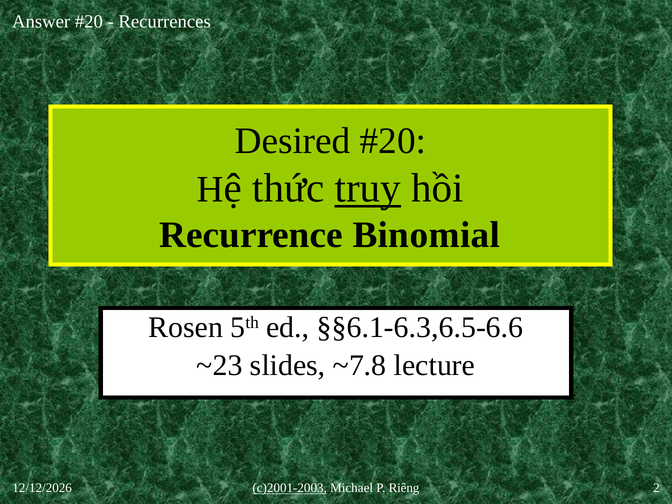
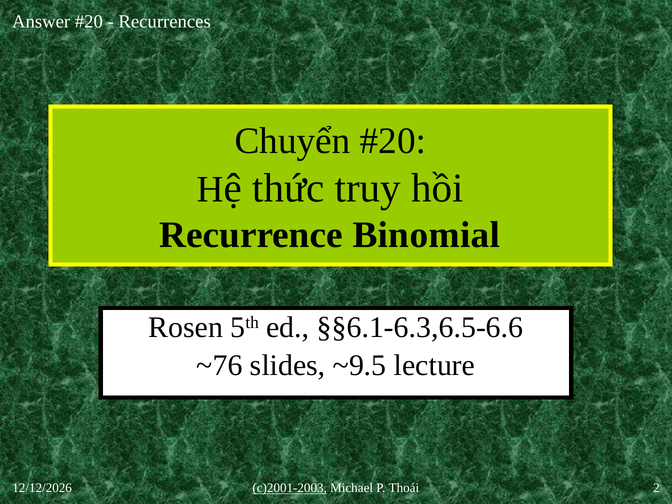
Desired: Desired -> Chuyển
truy underline: present -> none
~23: ~23 -> ~76
~7.8: ~7.8 -> ~9.5
Riêng: Riêng -> Thoái
